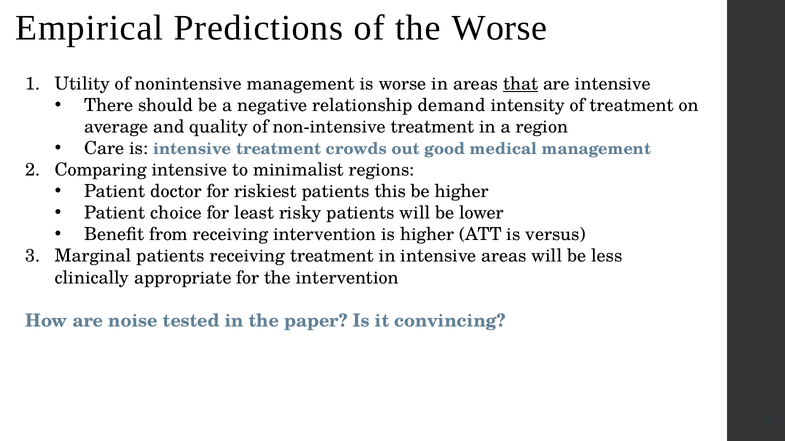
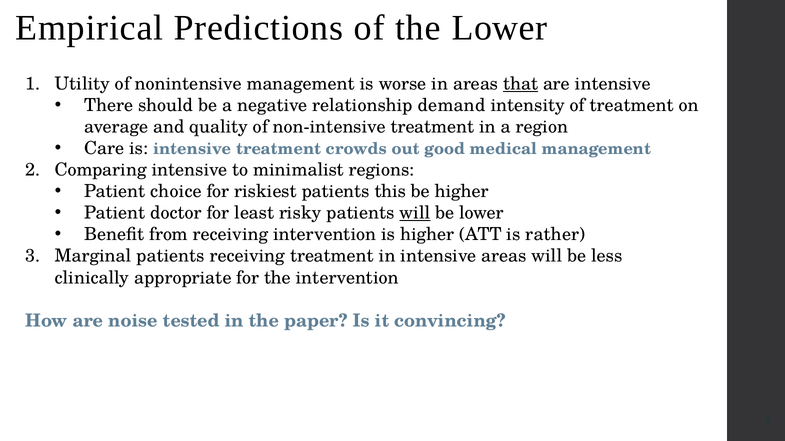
the Worse: Worse -> Lower
doctor: doctor -> choice
choice: choice -> doctor
will at (415, 213) underline: none -> present
versus: versus -> rather
